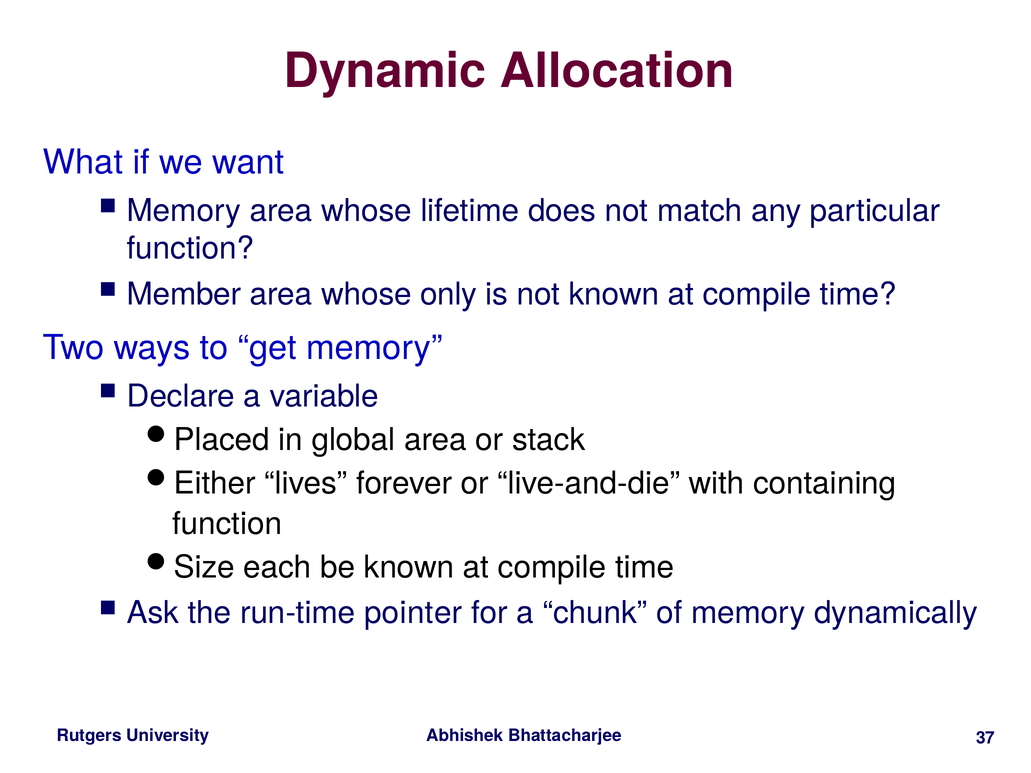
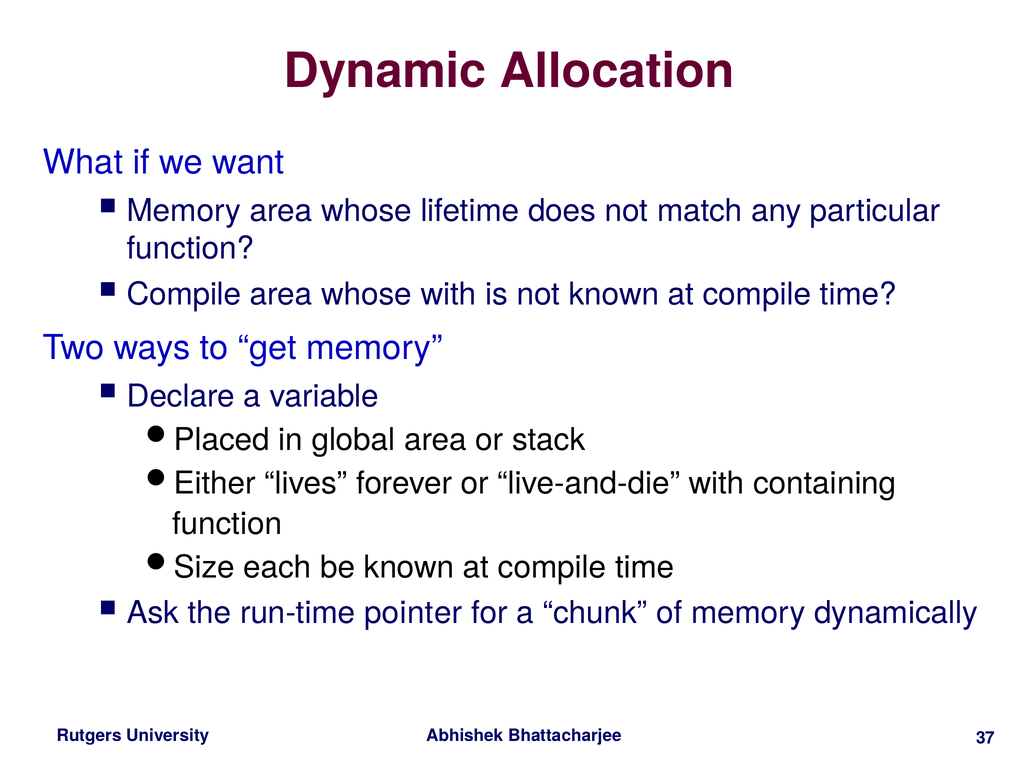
Member at (184, 294): Member -> Compile
whose only: only -> with
